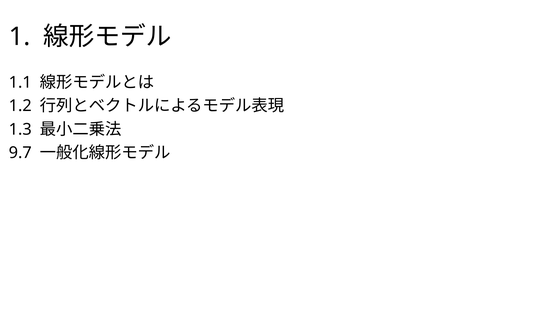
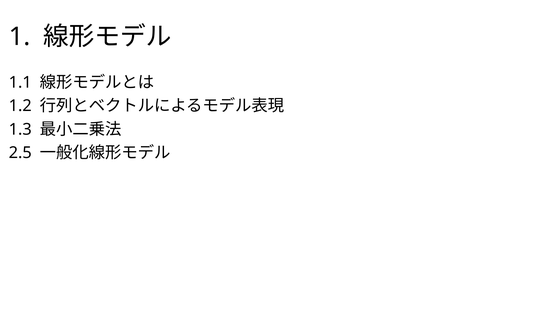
9.7: 9.7 -> 2.5
